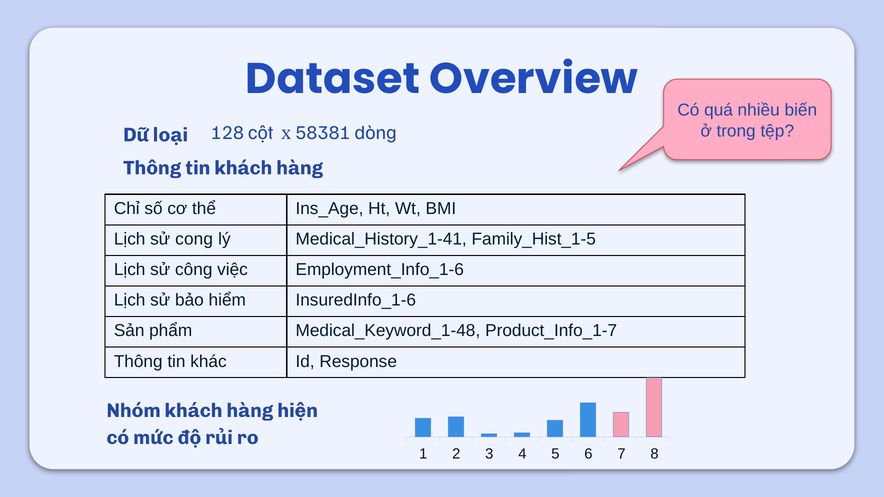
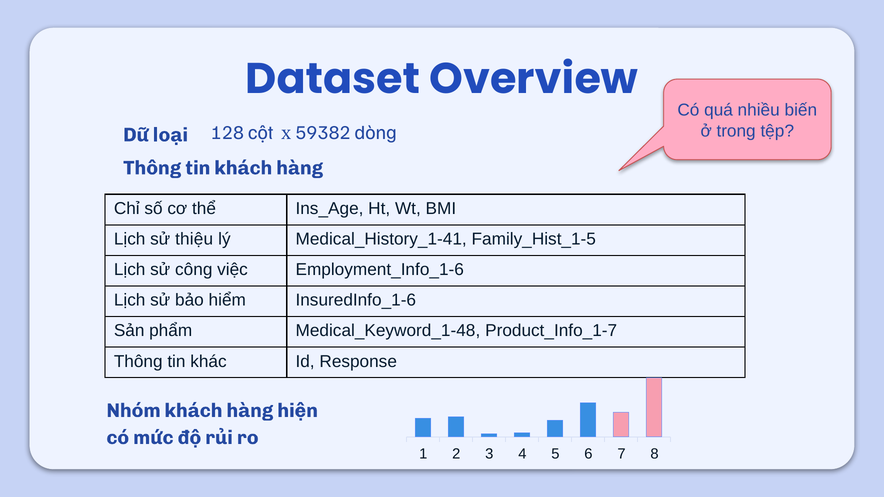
58381: 58381 -> 59382
cong: cong -> thiệu
